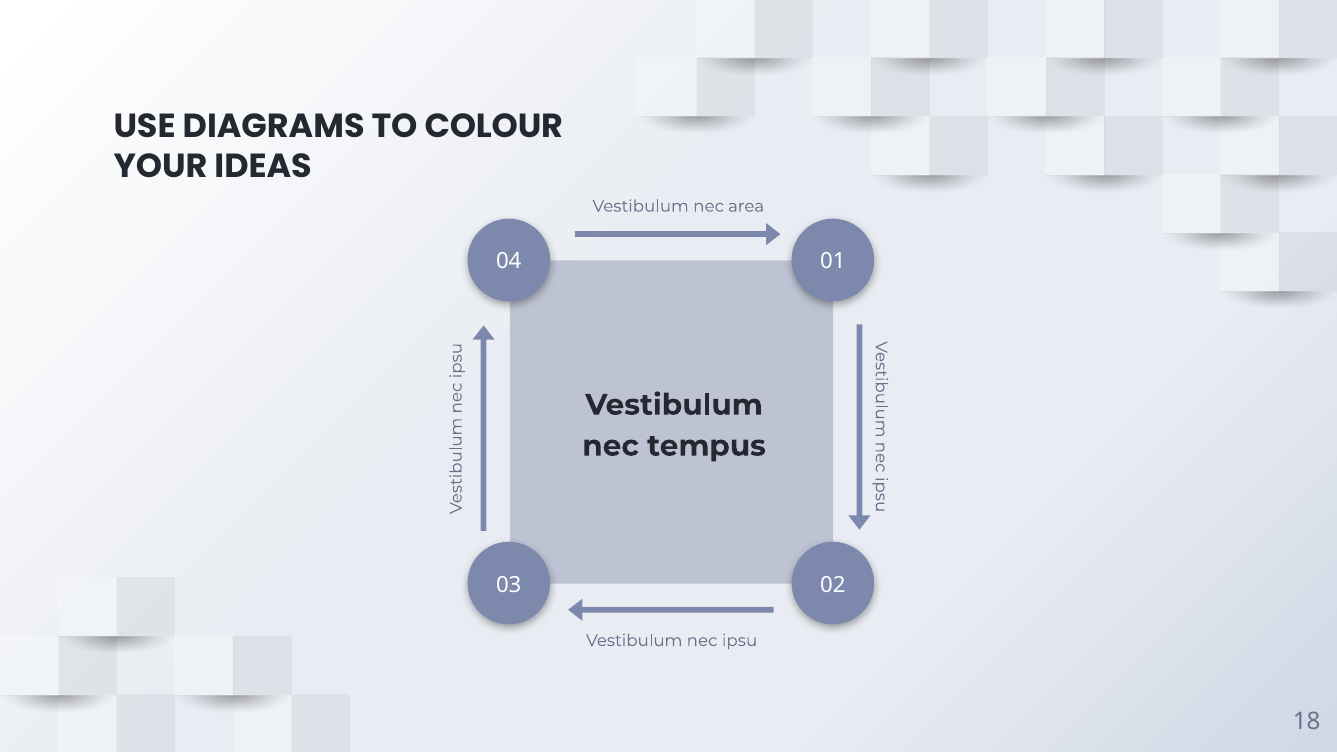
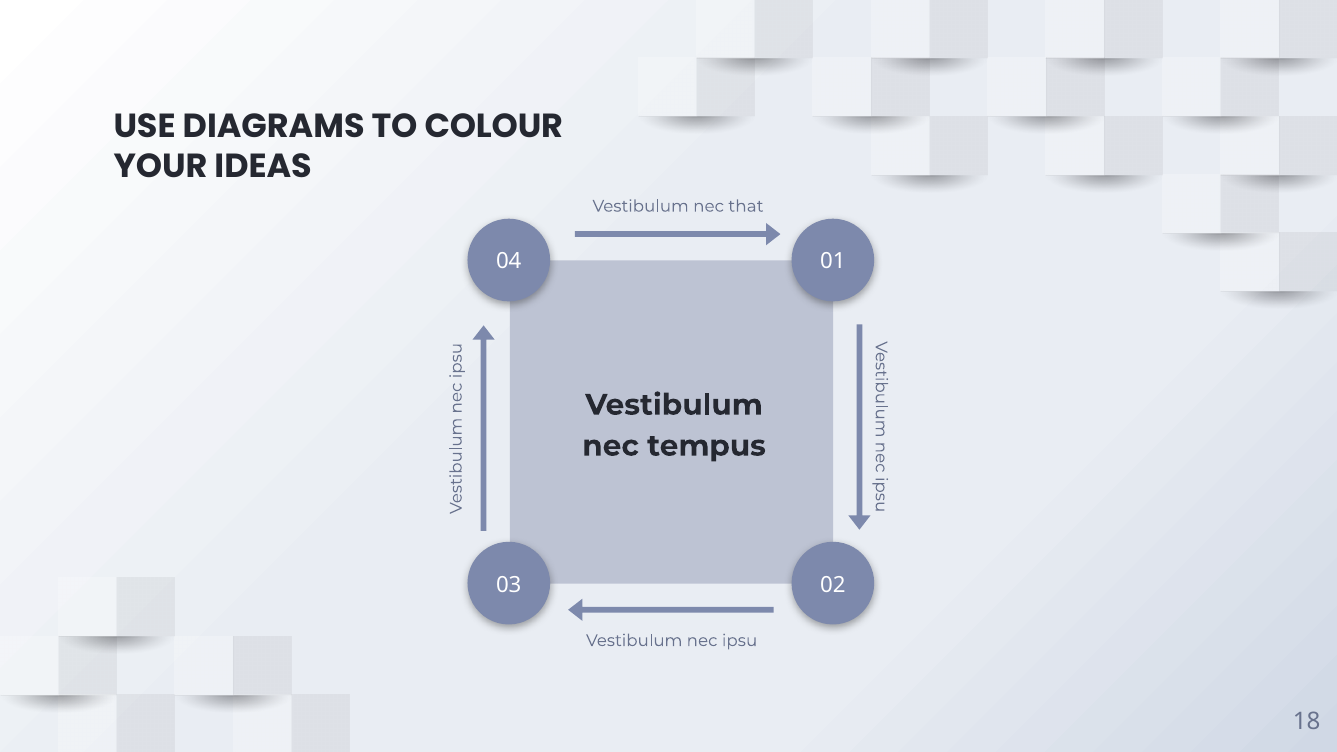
area: area -> that
